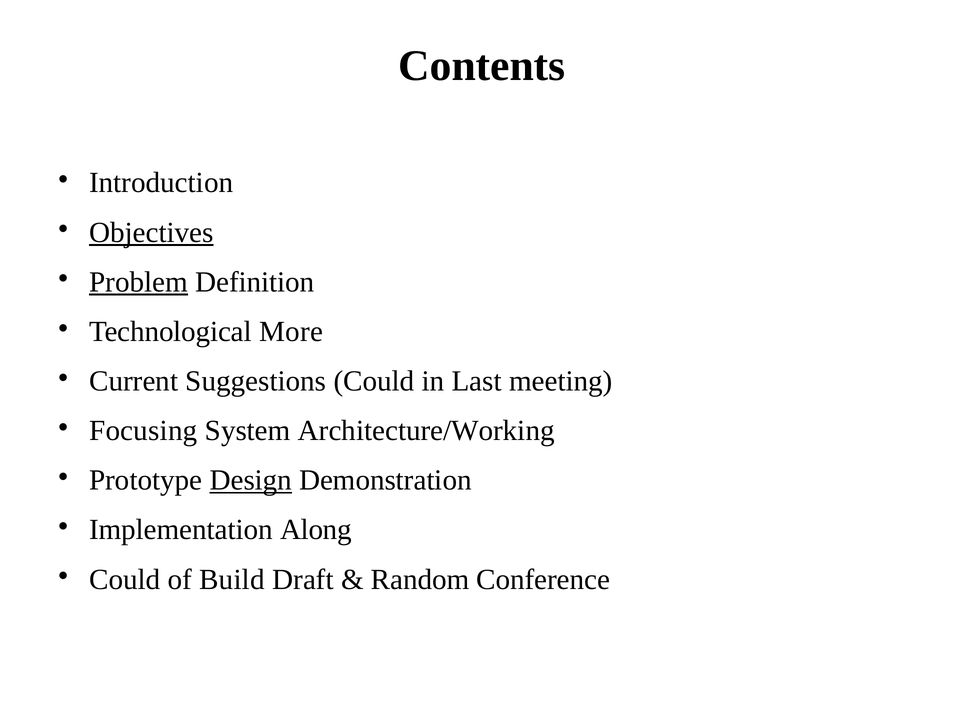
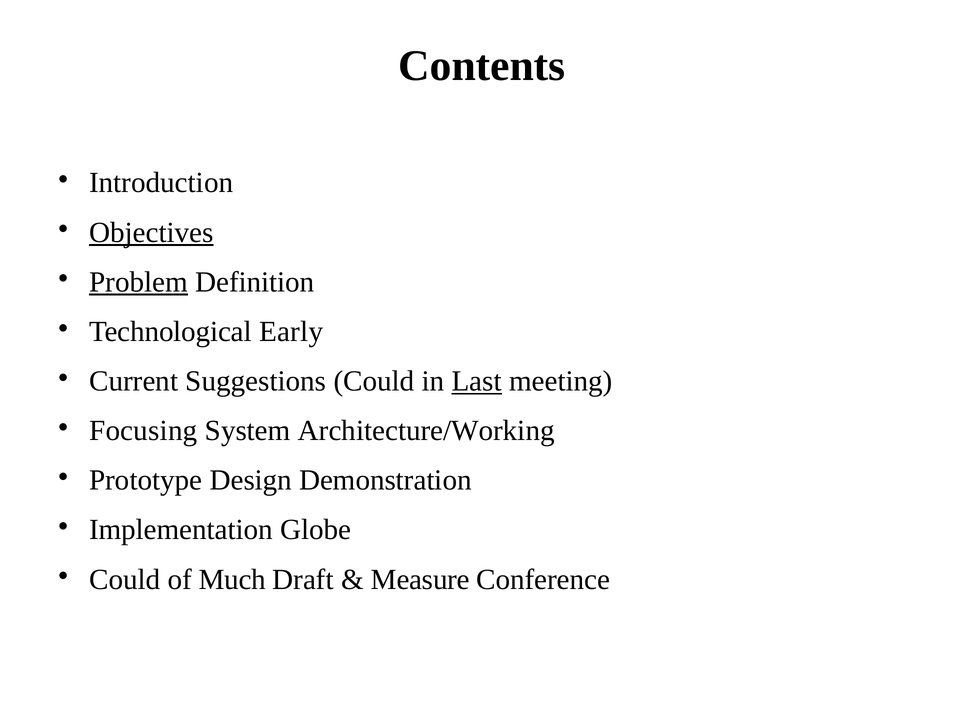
More: More -> Early
Last underline: none -> present
Design underline: present -> none
Along: Along -> Globe
Build: Build -> Much
Random: Random -> Measure
